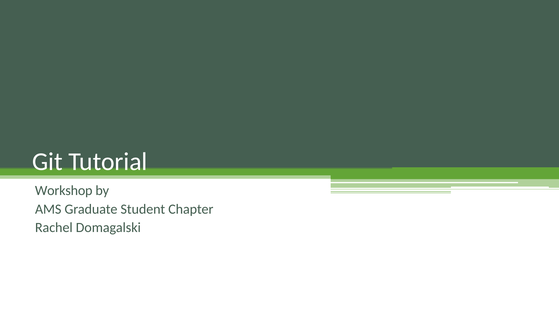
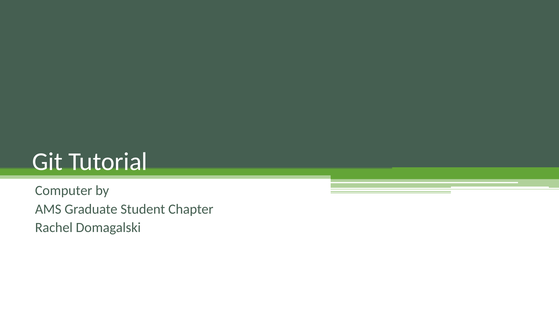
Workshop: Workshop -> Computer
